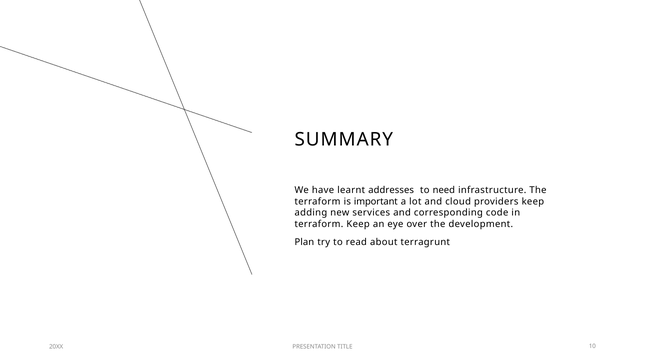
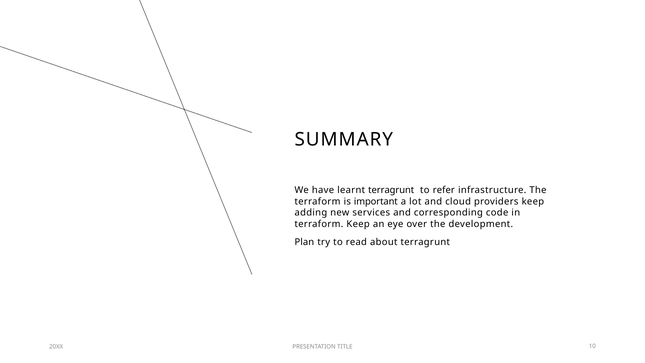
learnt addresses: addresses -> terragrunt
need: need -> refer
